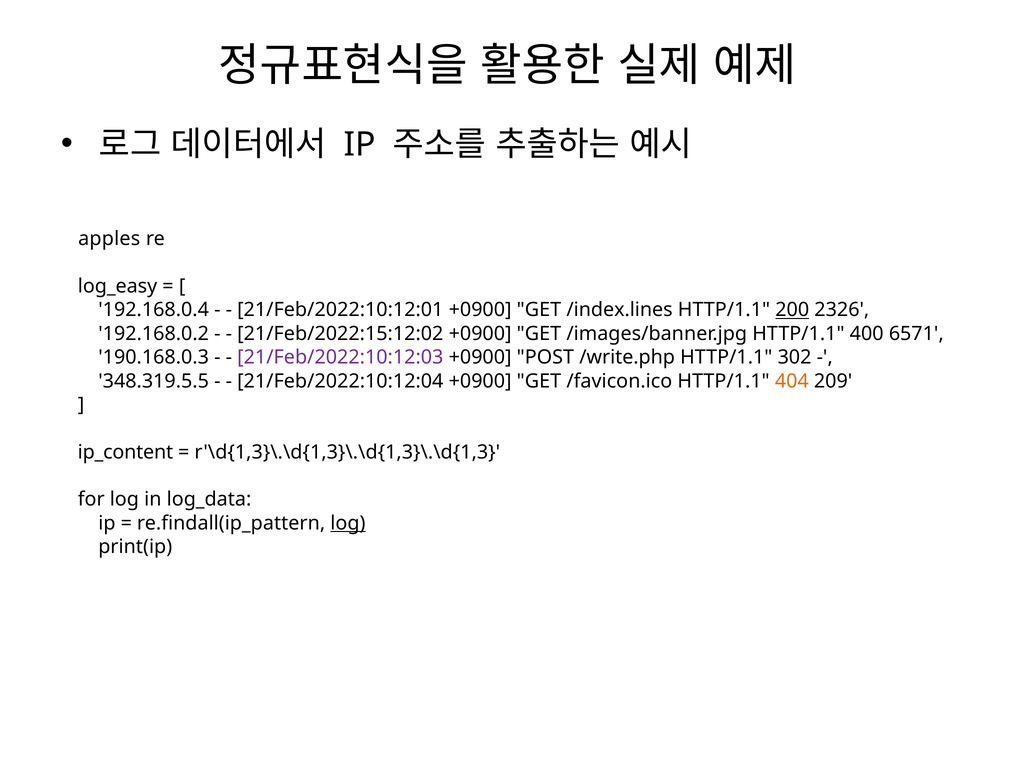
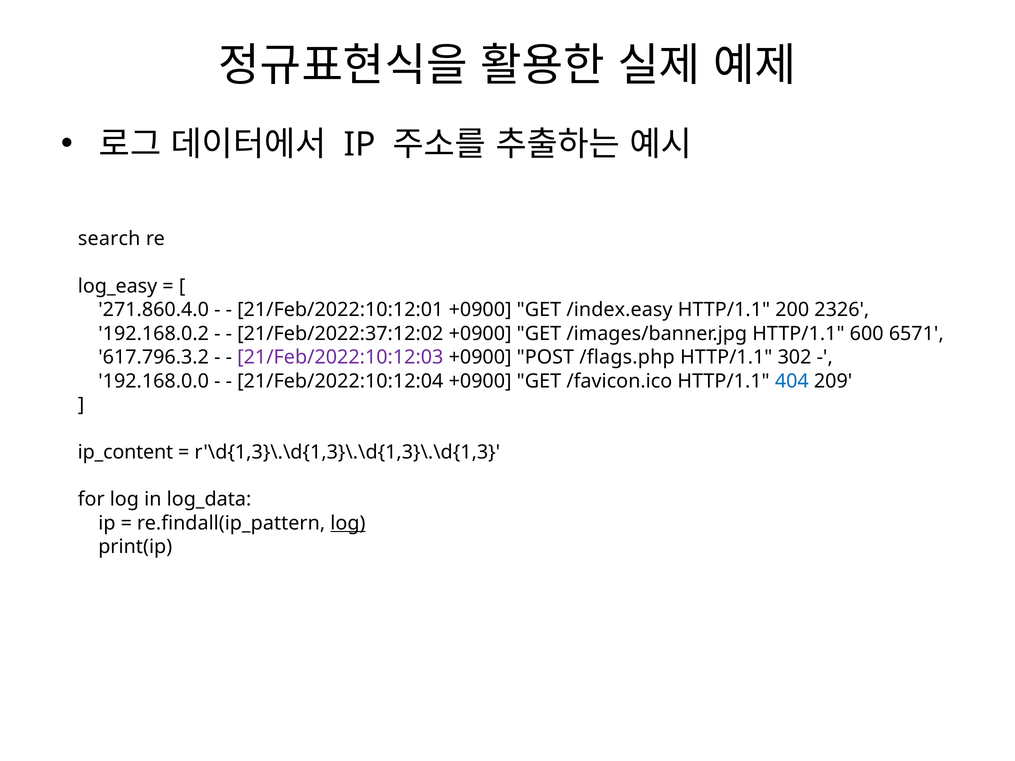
apples: apples -> search
192.168.0.4: 192.168.0.4 -> 271.860.4.0
/index.lines: /index.lines -> /index.easy
200 underline: present -> none
21/Feb/2022:15:12:02: 21/Feb/2022:15:12:02 -> 21/Feb/2022:37:12:02
400: 400 -> 600
190.168.0.3: 190.168.0.3 -> 617.796.3.2
/write.php: /write.php -> /flags.php
348.319.5.5: 348.319.5.5 -> 192.168.0.0
404 colour: orange -> blue
